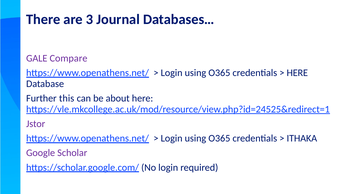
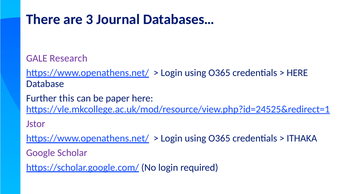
Compare: Compare -> Research
about: about -> paper
